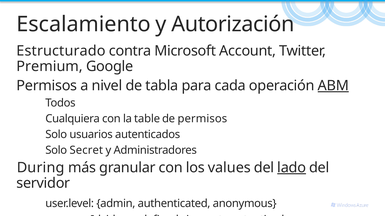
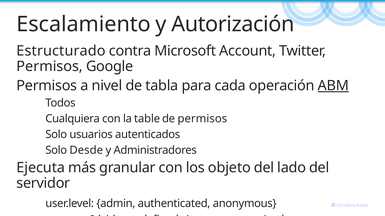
Premium at (50, 67): Premium -> Permisos
Secret: Secret -> Desde
During: During -> Ejecuta
values: values -> objeto
lado underline: present -> none
